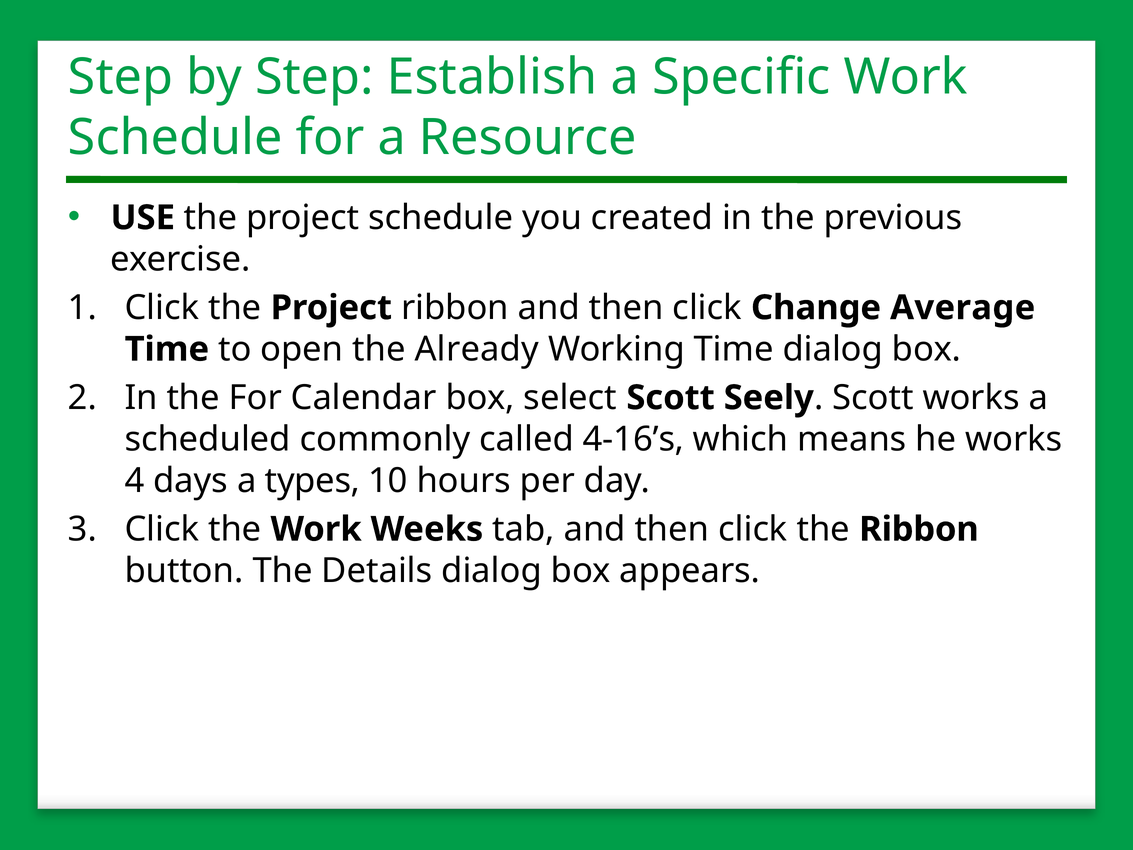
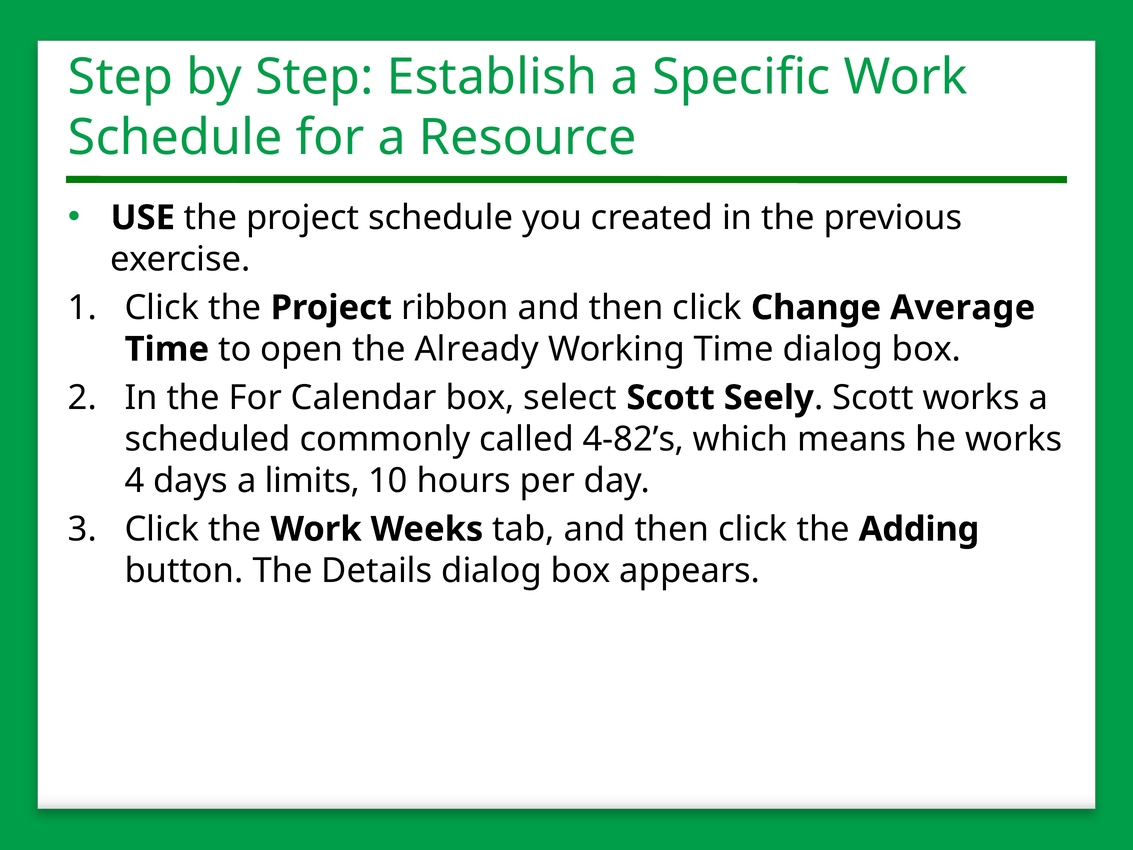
4-16’s: 4-16’s -> 4-82’s
types: types -> limits
the Ribbon: Ribbon -> Adding
